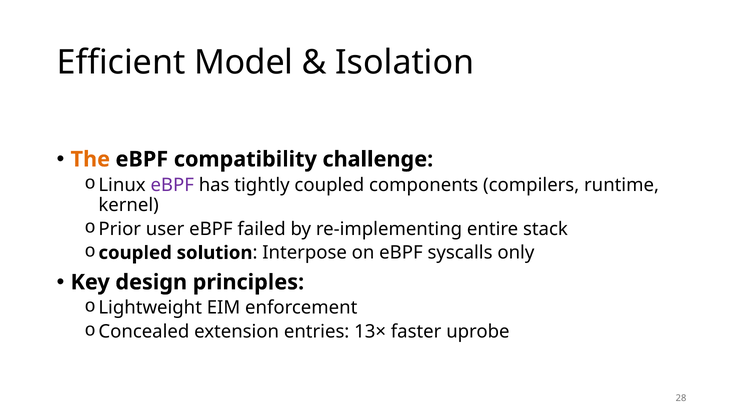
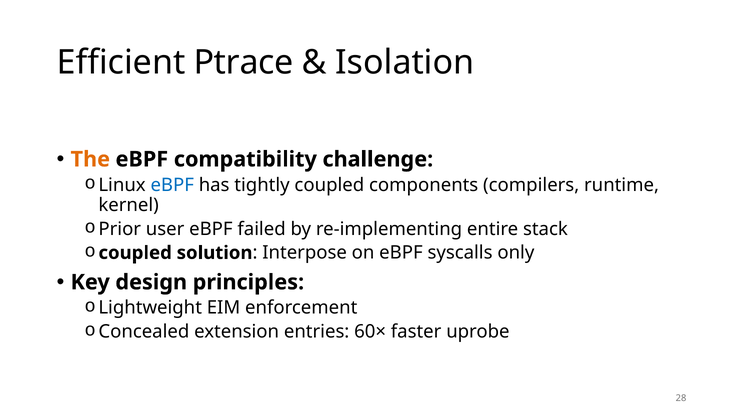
Model: Model -> Ptrace
eBPF at (172, 185) colour: purple -> blue
13×: 13× -> 60×
